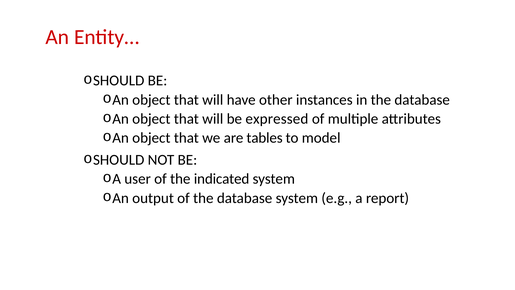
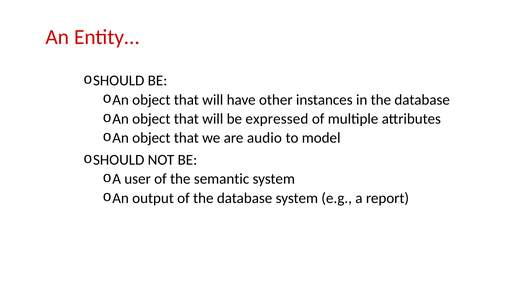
tables: tables -> audio
indicated: indicated -> semantic
